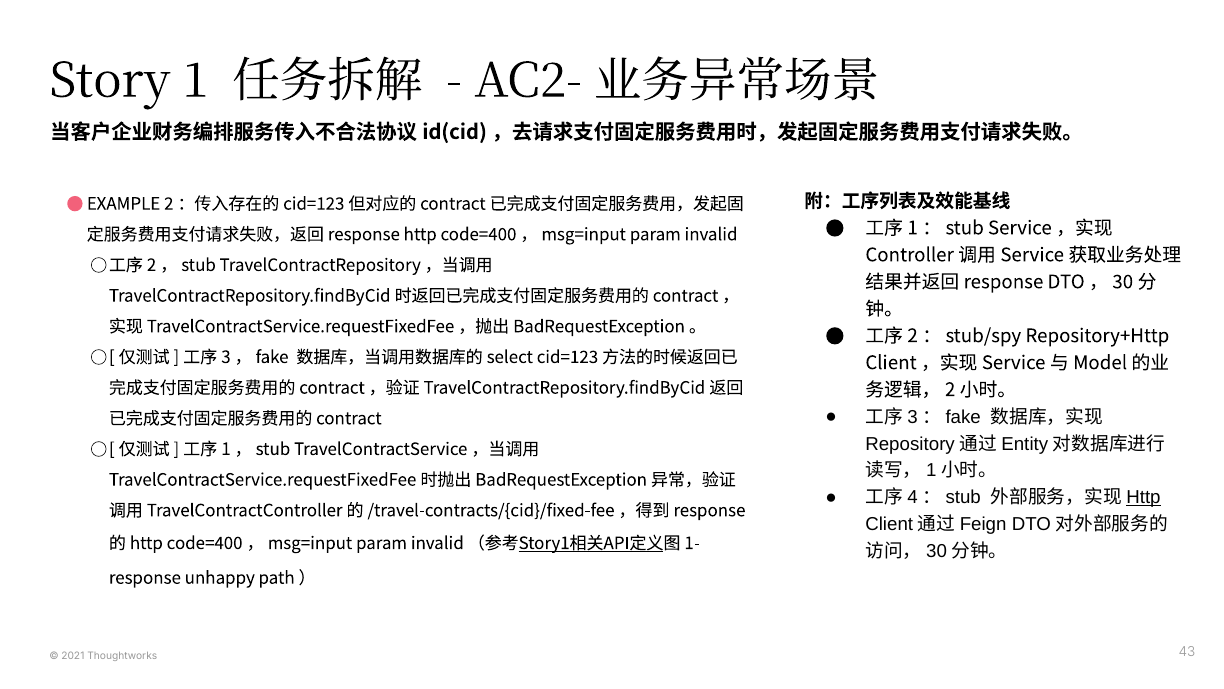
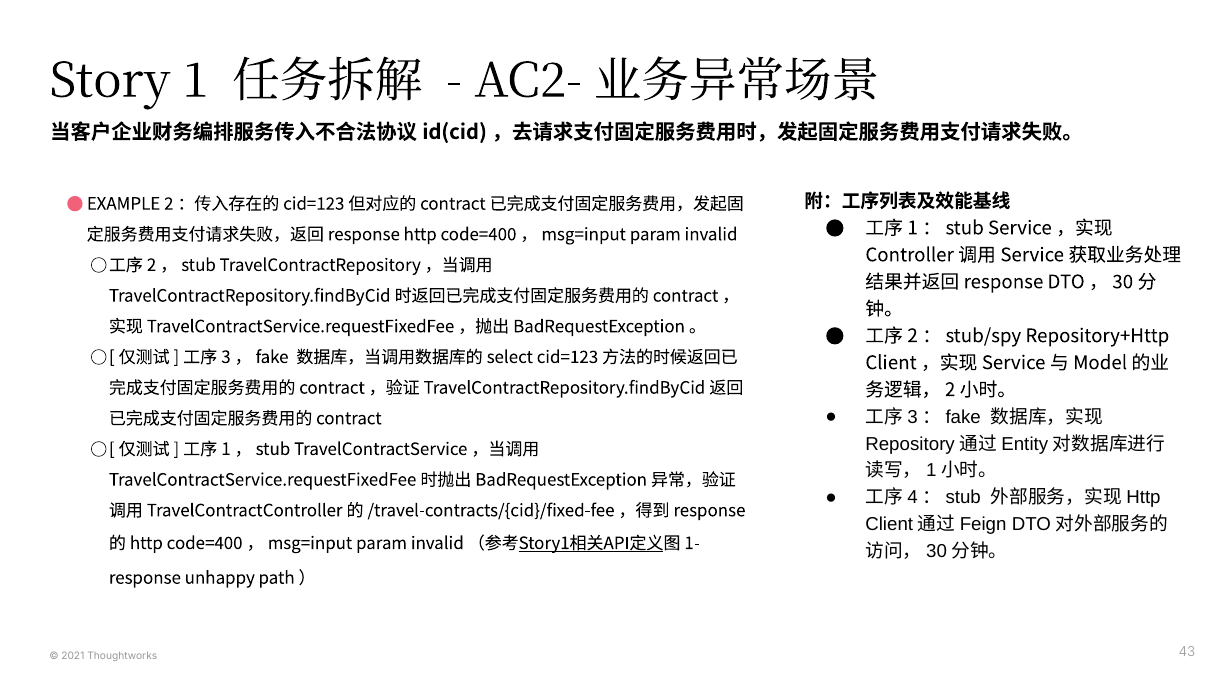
Http at (1144, 497) underline: present -> none
